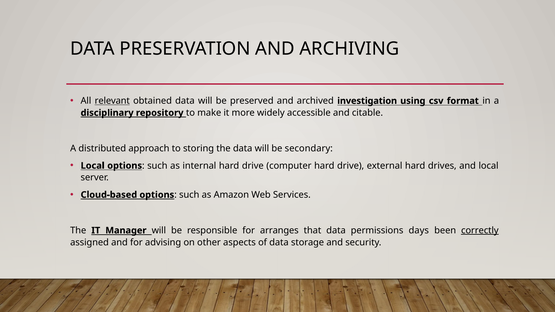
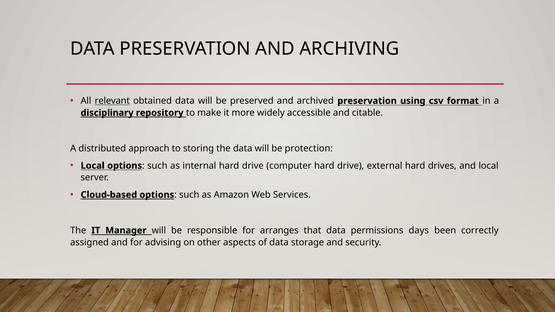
archived investigation: investigation -> preservation
secondary: secondary -> protection
correctly underline: present -> none
